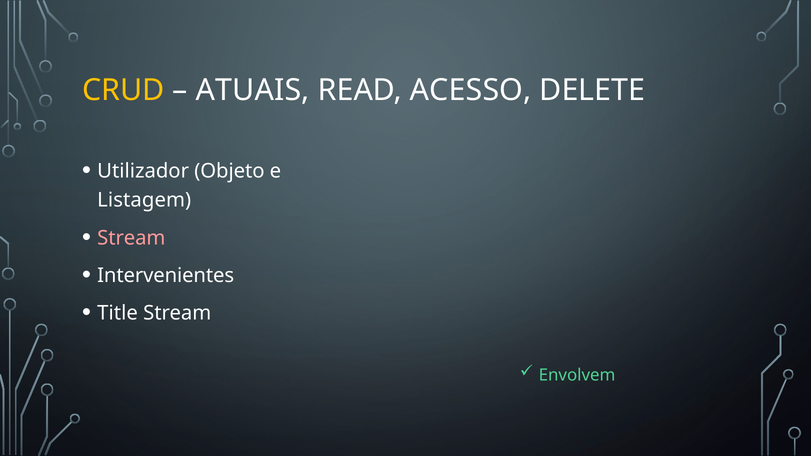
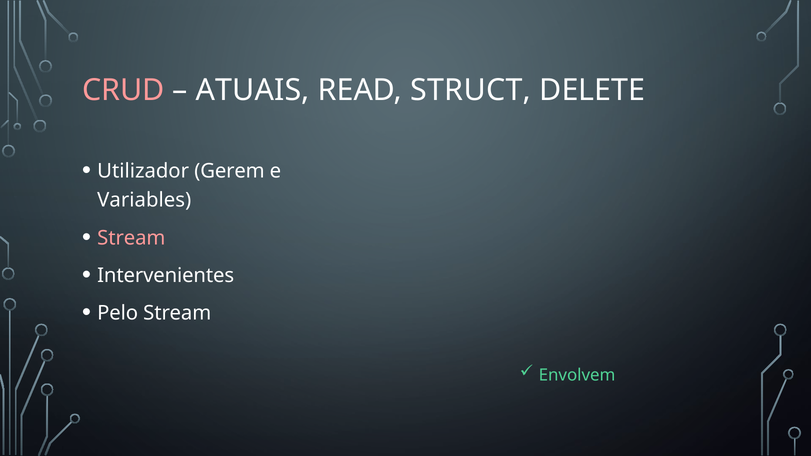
CRUD colour: yellow -> pink
ACESSO: ACESSO -> STRUCT
Objeto: Objeto -> Gerem
Listagem: Listagem -> Variables
Title: Title -> Pelo
